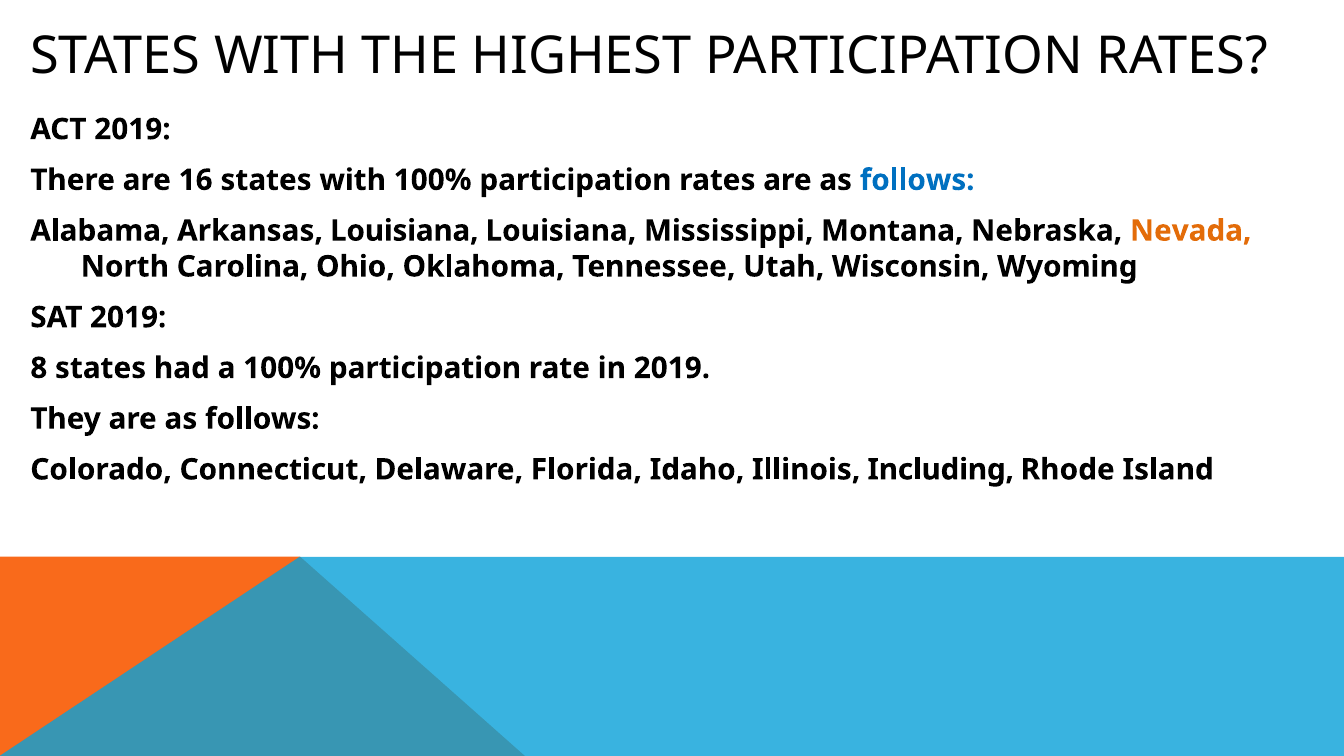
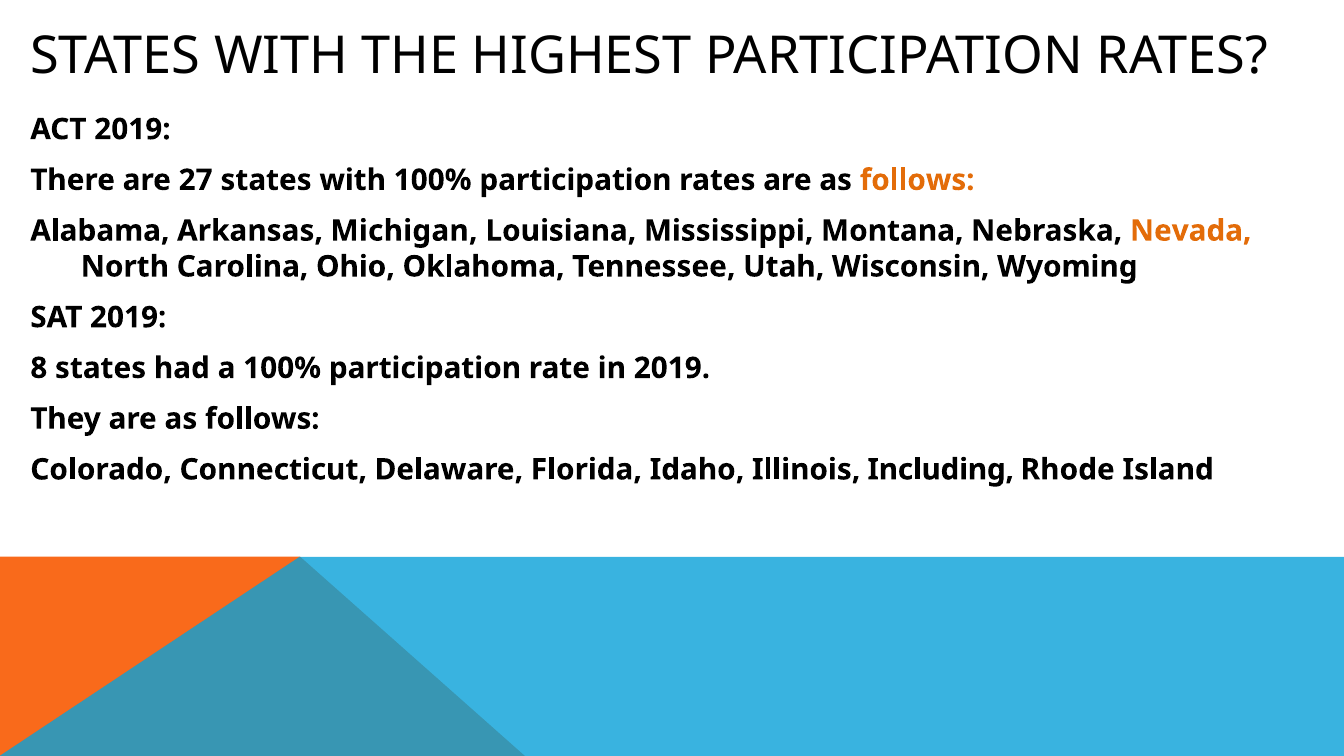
16: 16 -> 27
follows at (917, 180) colour: blue -> orange
Arkansas Louisiana: Louisiana -> Michigan
